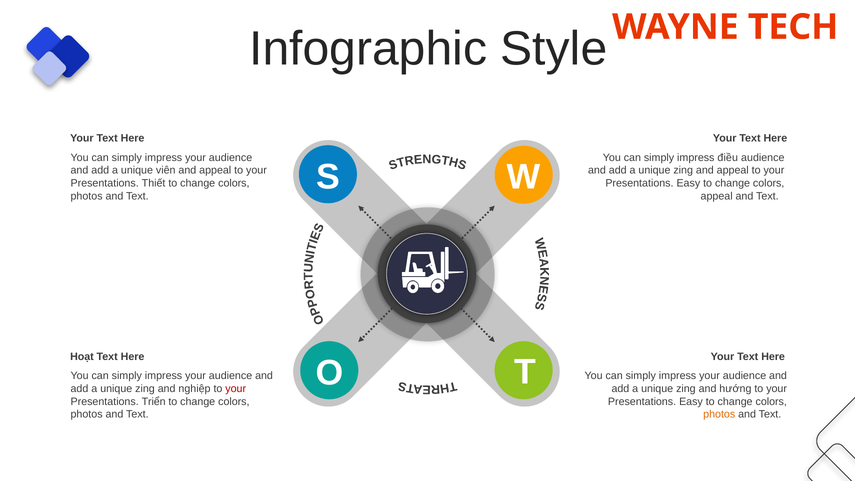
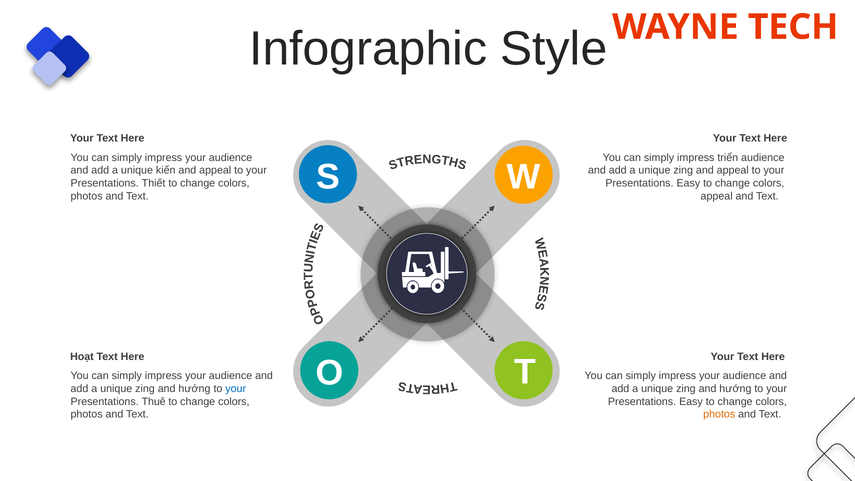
điều: điều -> triển
viên: viên -> kiến
nghiệp at (194, 389): nghiệp -> hướng
your at (236, 389) colour: red -> blue
Triển: Triển -> Thuê
